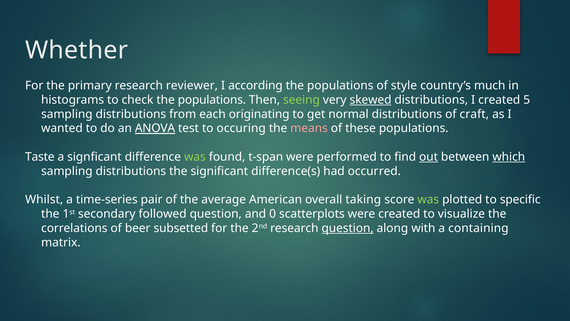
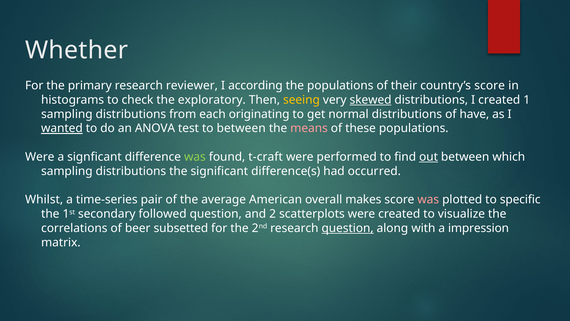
style: style -> their
country’s much: much -> score
check the populations: populations -> exploratory
seeing colour: light green -> yellow
5: 5 -> 1
craft: craft -> have
wanted underline: none -> present
ANOVA underline: present -> none
to occuring: occuring -> between
Taste at (40, 157): Taste -> Were
t-span: t-span -> t-craft
which underline: present -> none
taking: taking -> makes
was at (428, 199) colour: light green -> pink
0: 0 -> 2
containing: containing -> impression
